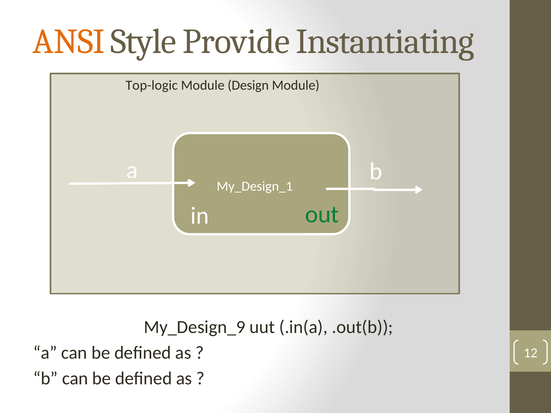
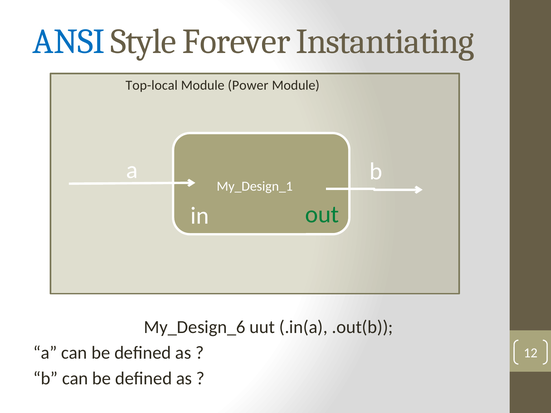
ANSI colour: orange -> blue
Provide: Provide -> Forever
Top-logic: Top-logic -> Top-local
Design: Design -> Power
My_Design_9: My_Design_9 -> My_Design_6
